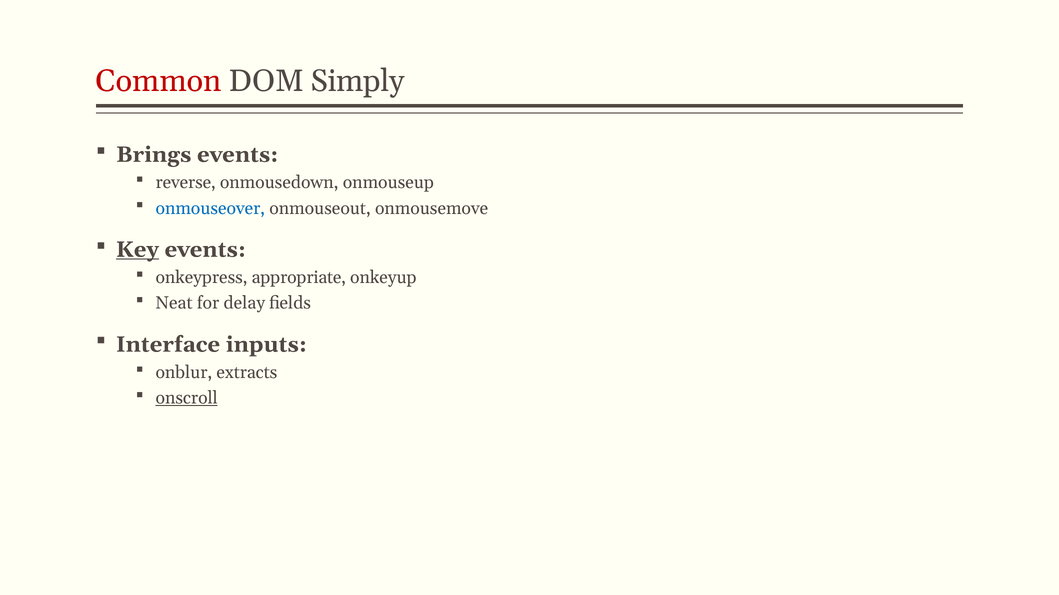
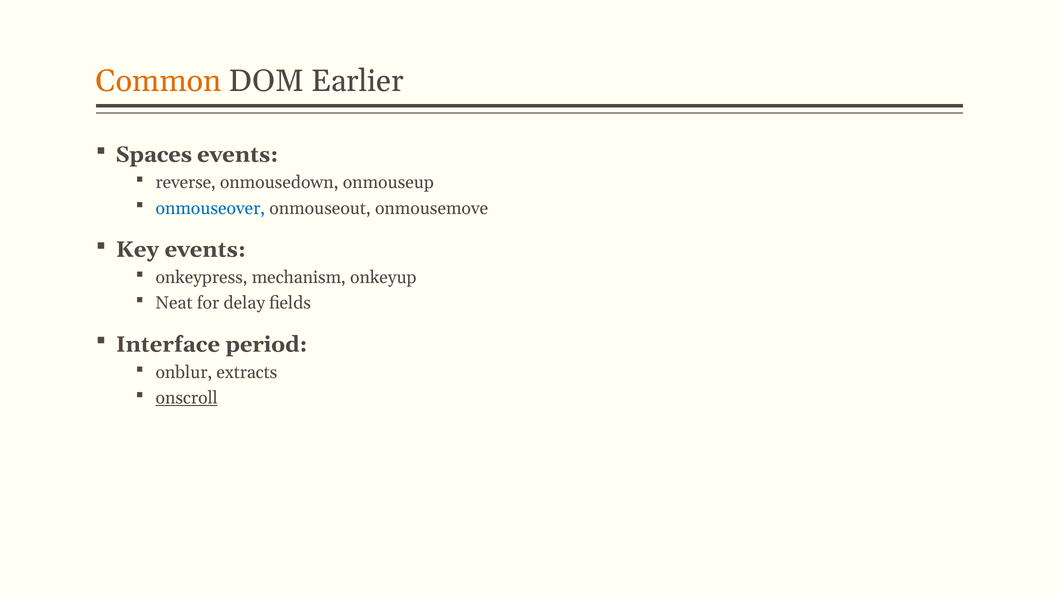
Common colour: red -> orange
Simply: Simply -> Earlier
Brings: Brings -> Spaces
Key underline: present -> none
appropriate: appropriate -> mechanism
inputs: inputs -> period
